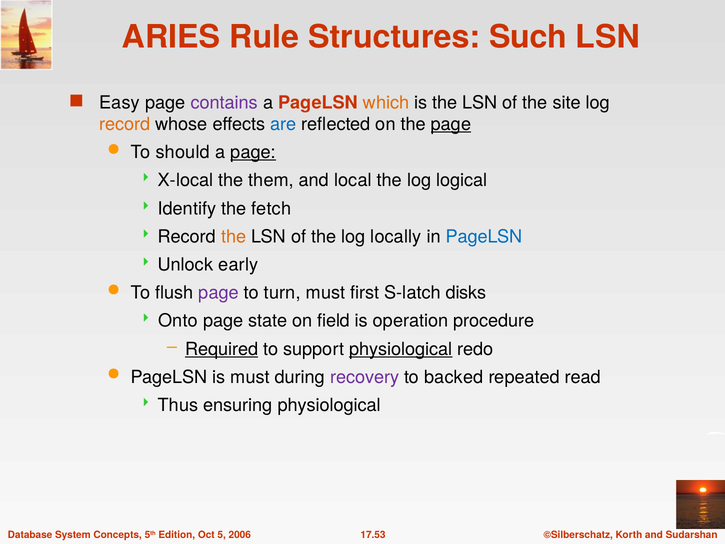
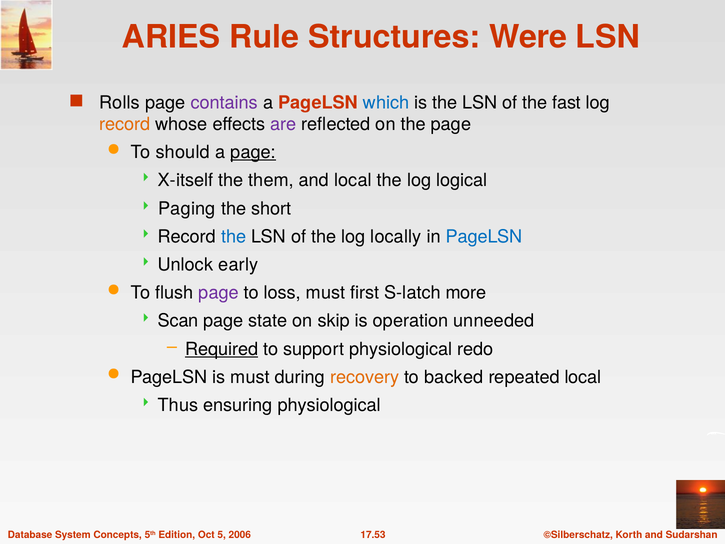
Such: Such -> Were
Easy: Easy -> Rolls
which colour: orange -> blue
site: site -> fast
are colour: blue -> purple
page at (451, 124) underline: present -> none
X-local: X-local -> X-itself
Identify: Identify -> Paging
fetch: fetch -> short
the at (234, 237) colour: orange -> blue
turn: turn -> loss
disks: disks -> more
Onto: Onto -> Scan
field: field -> skip
procedure: procedure -> unneeded
physiological at (401, 349) underline: present -> none
recovery colour: purple -> orange
repeated read: read -> local
